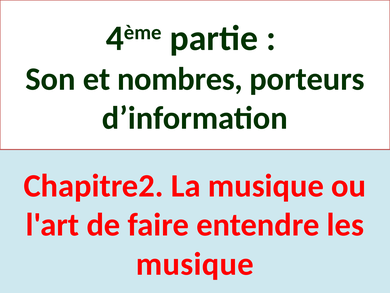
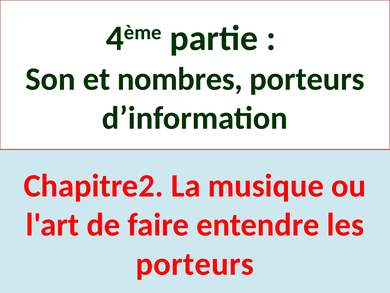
musique at (195, 264): musique -> porteurs
